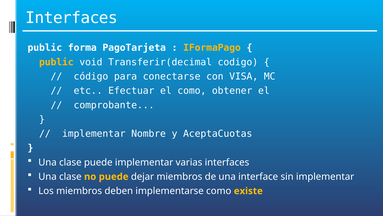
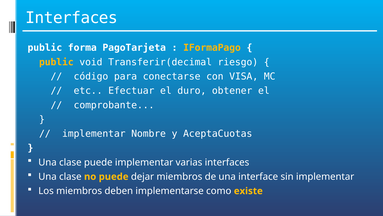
codigo: codigo -> riesgo
el como: como -> duro
